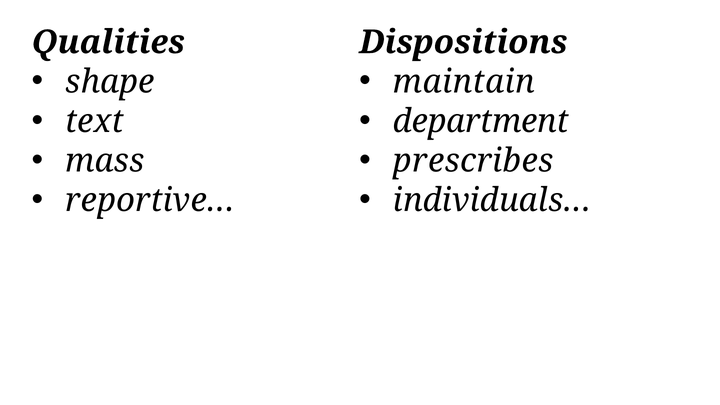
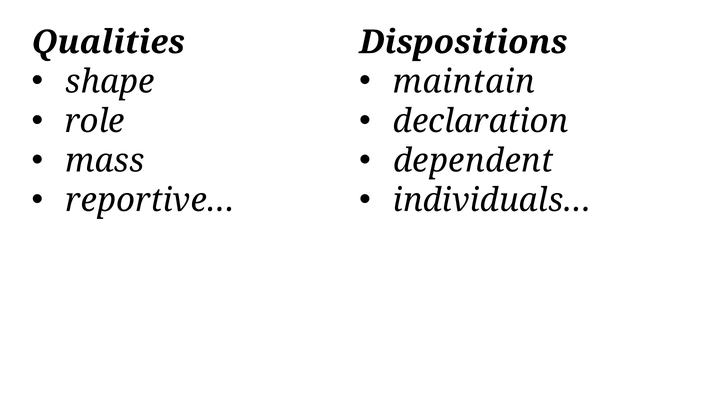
text: text -> role
department: department -> declaration
prescribes: prescribes -> dependent
